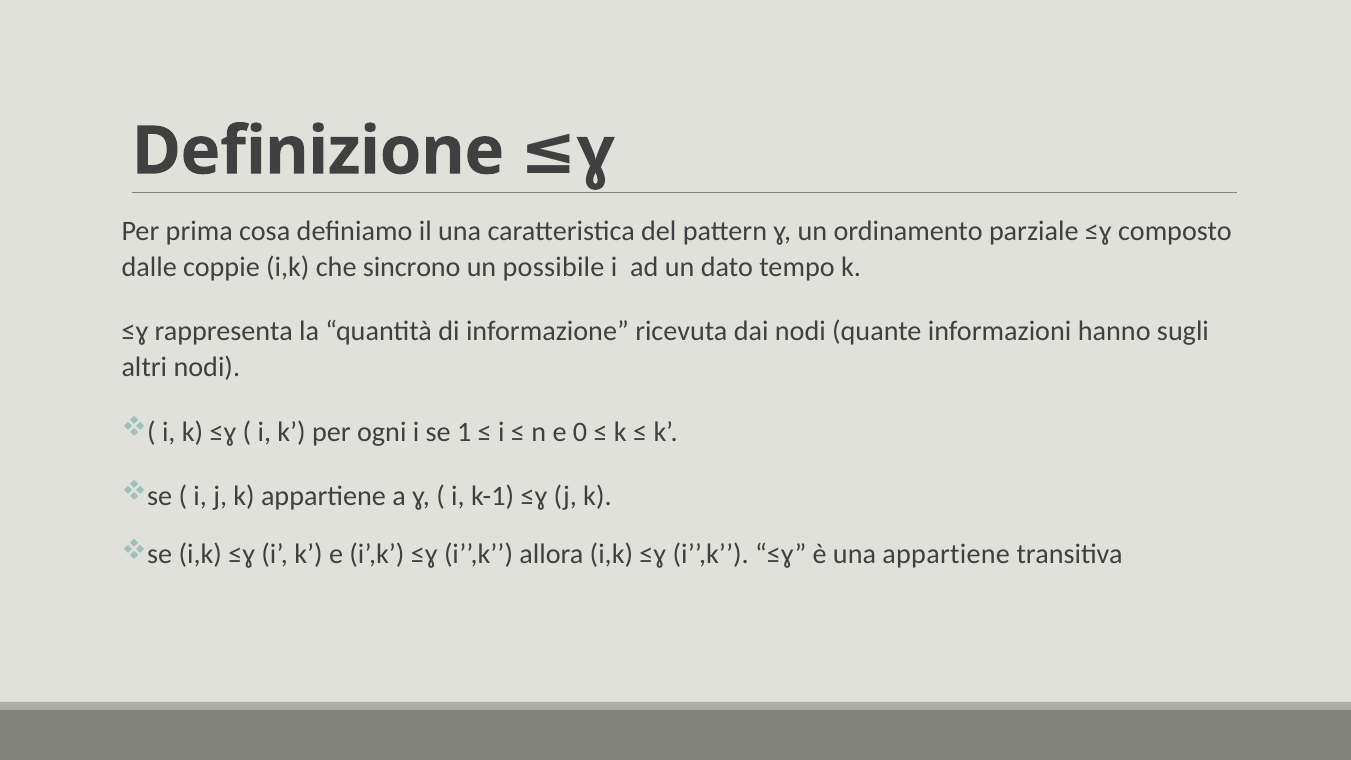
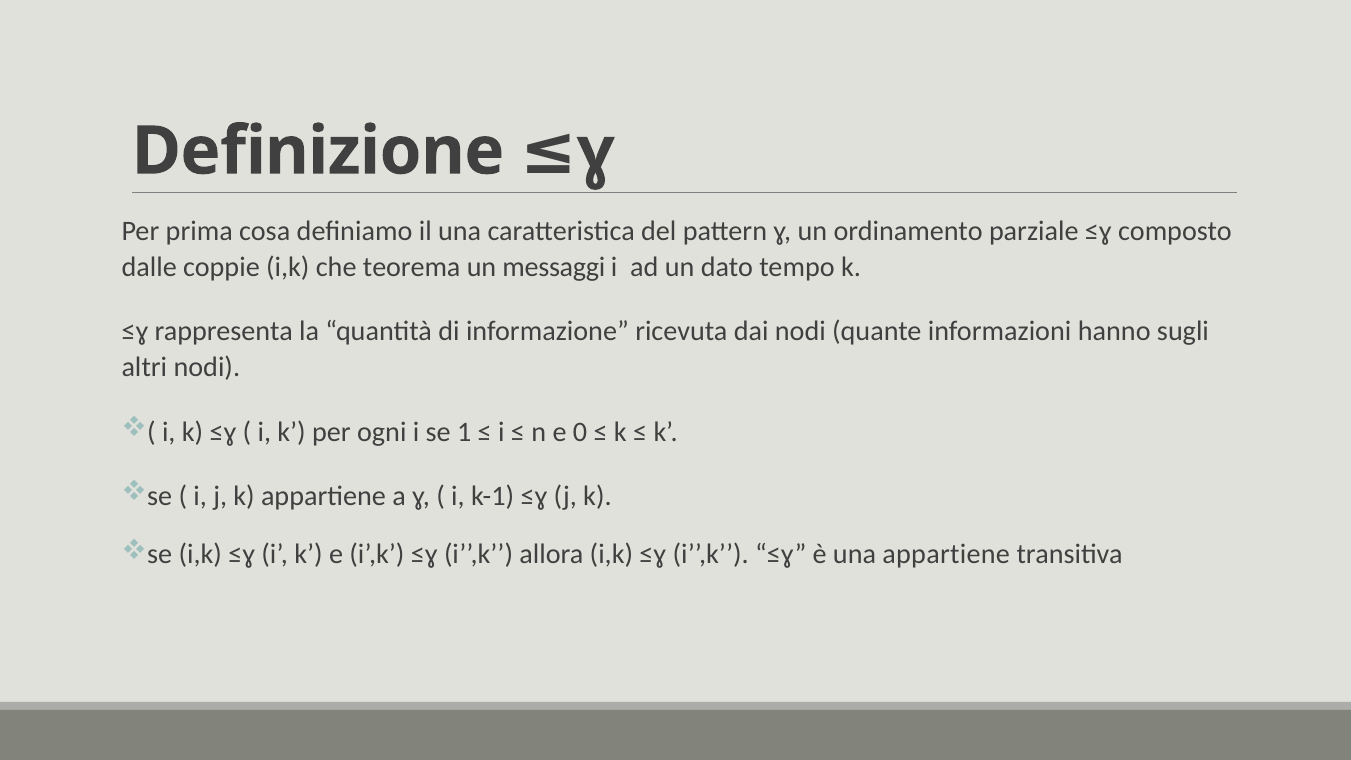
sincrono: sincrono -> teorema
possibile: possibile -> messaggi
